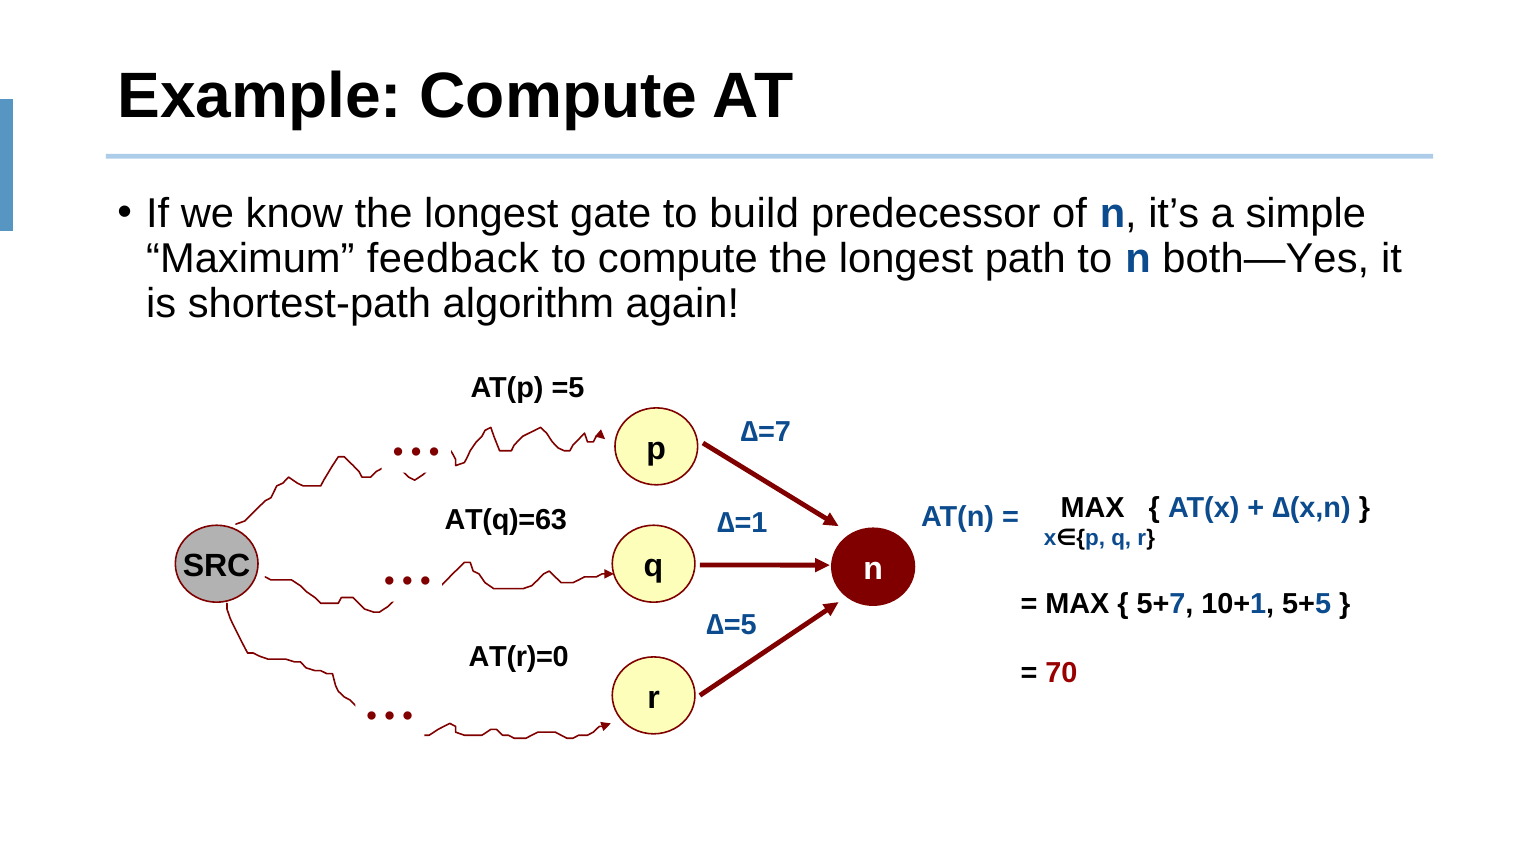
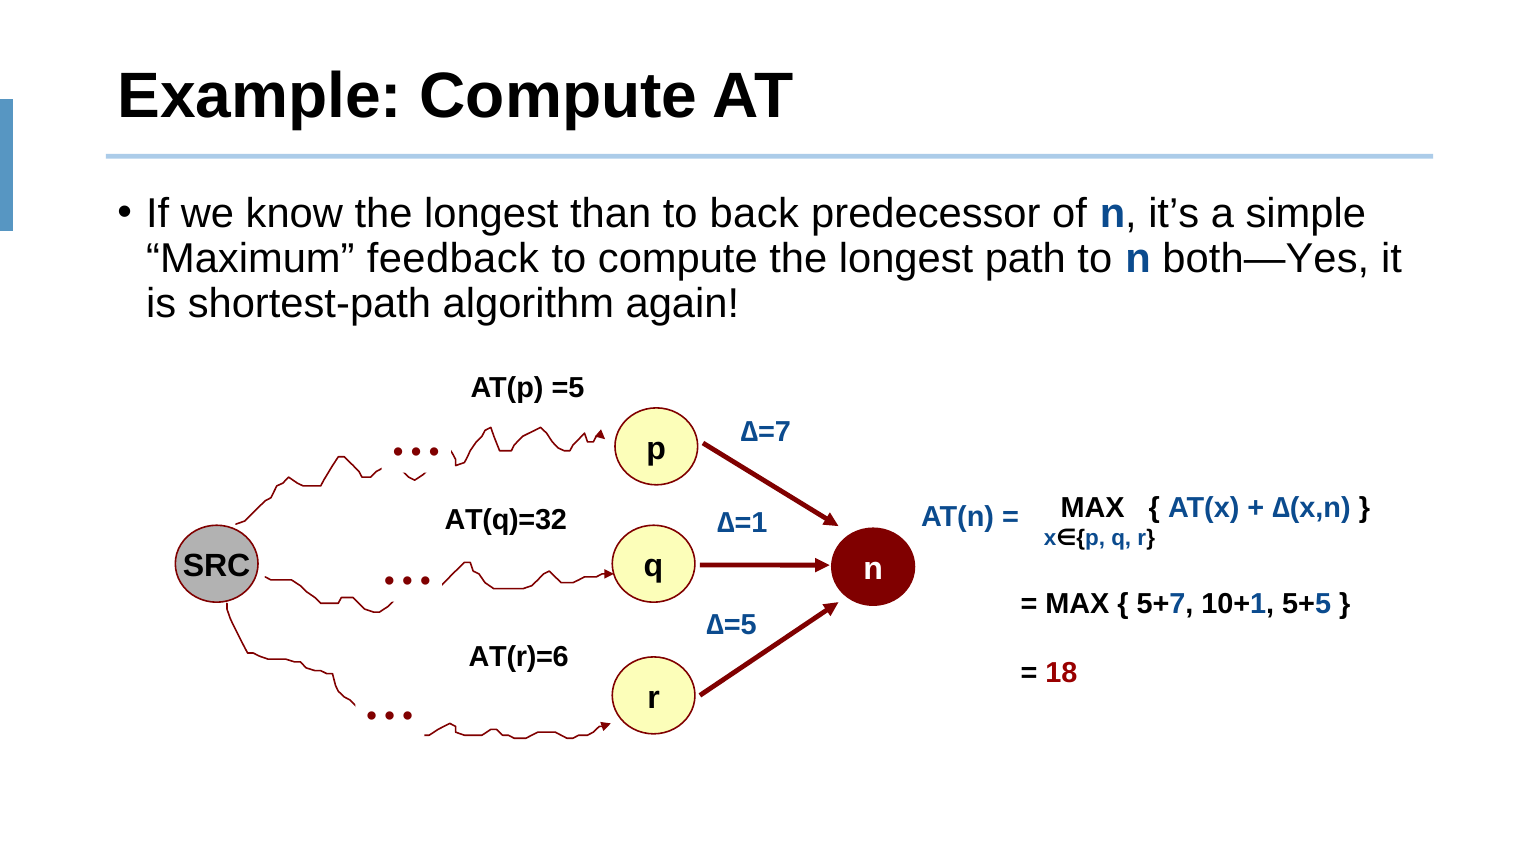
gate: gate -> than
build: build -> back
AT(q)=63: AT(q)=63 -> AT(q)=32
AT(r)=0: AT(r)=0 -> AT(r)=6
70: 70 -> 18
